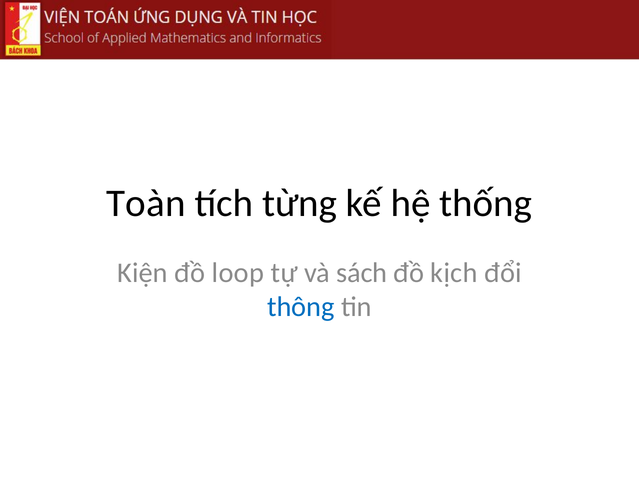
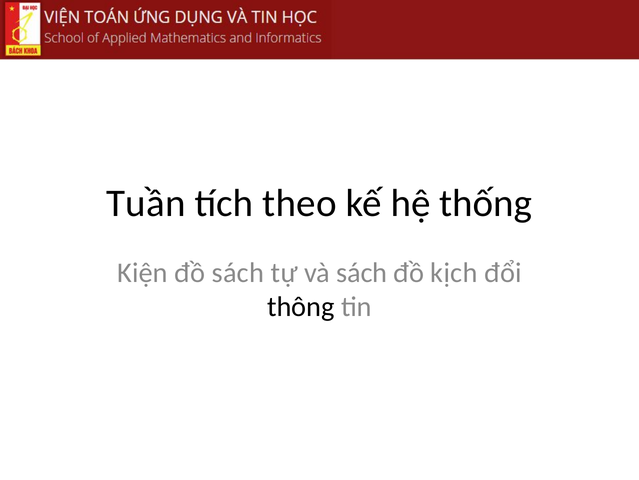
Toàn: Toàn -> Tuần
từng: từng -> theo
đồ loop: loop -> sách
thông colour: blue -> black
